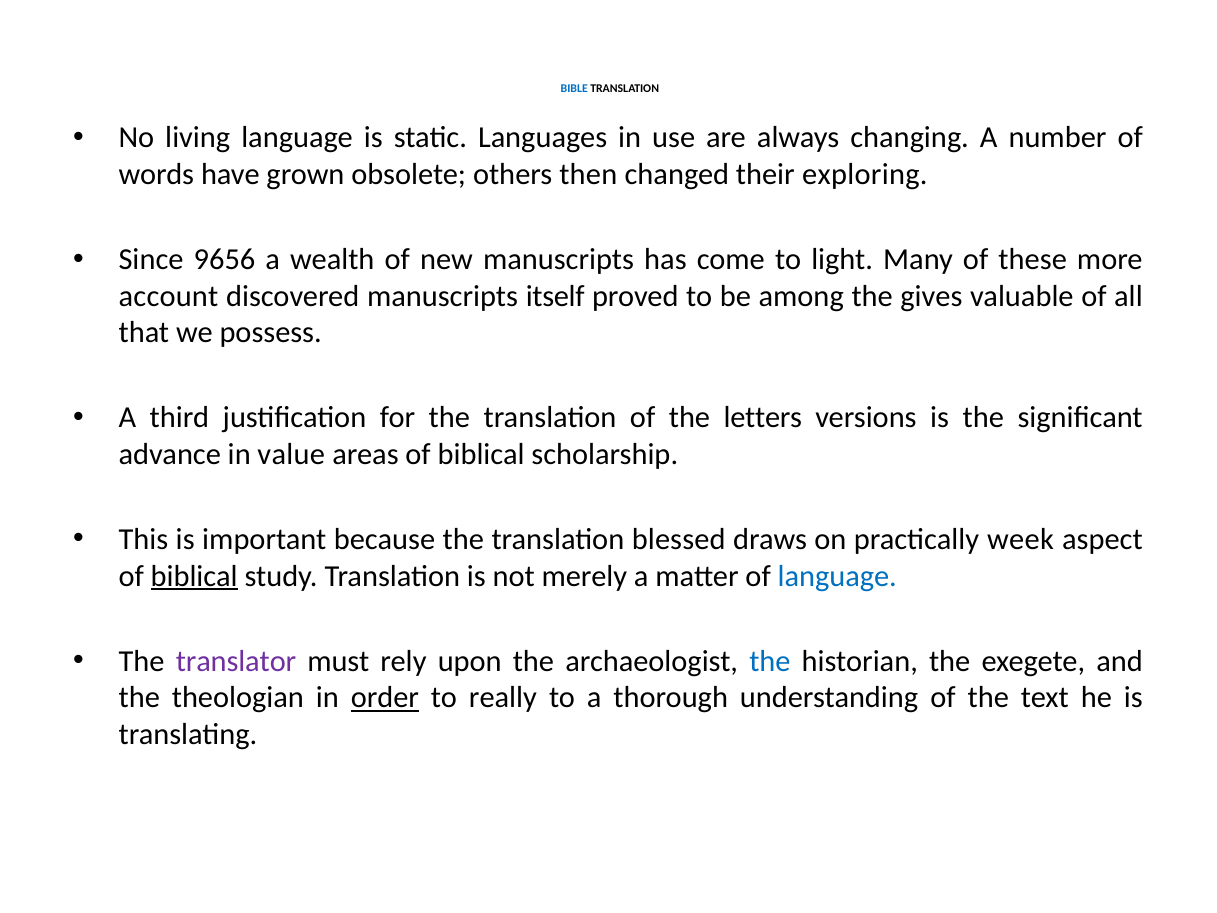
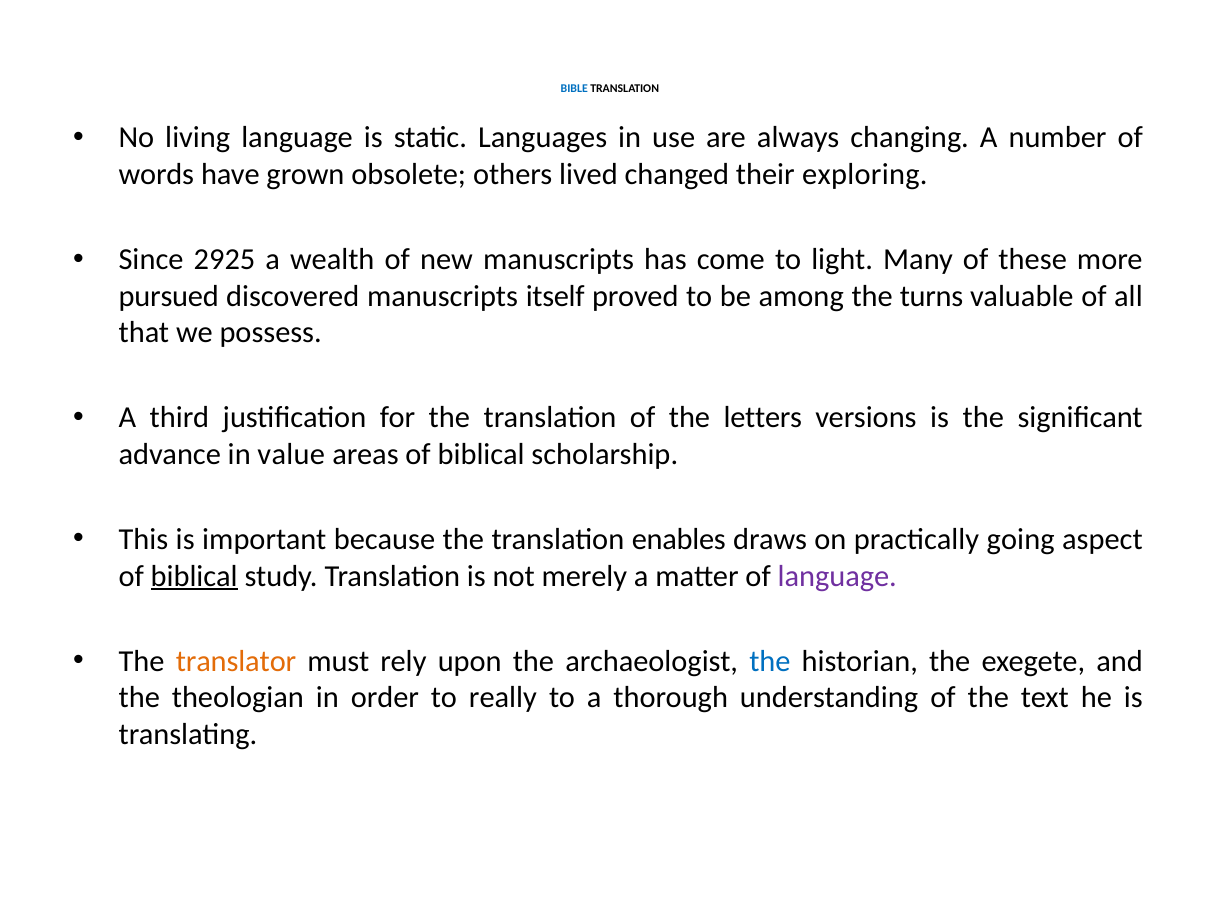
then: then -> lived
9656: 9656 -> 2925
account: account -> pursued
gives: gives -> turns
blessed: blessed -> enables
week: week -> going
language at (837, 576) colour: blue -> purple
translator colour: purple -> orange
order underline: present -> none
